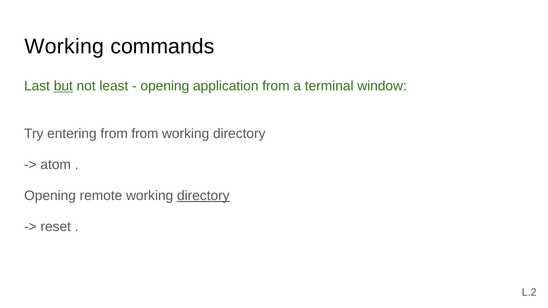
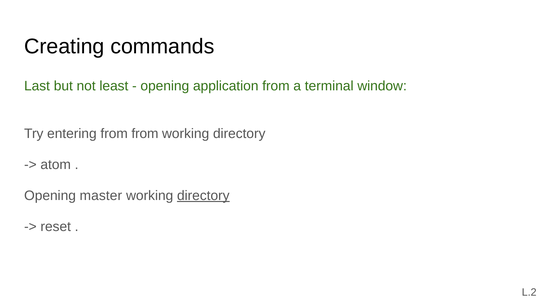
Working at (64, 46): Working -> Creating
but underline: present -> none
remote: remote -> master
